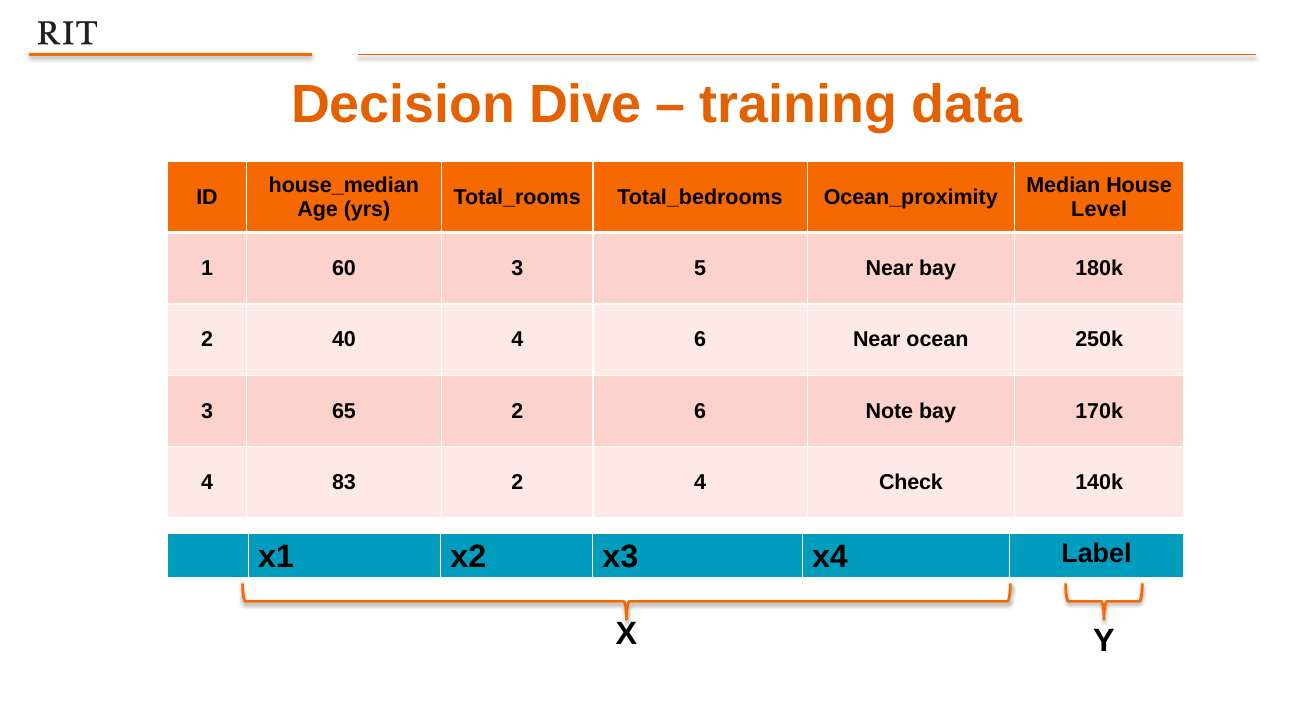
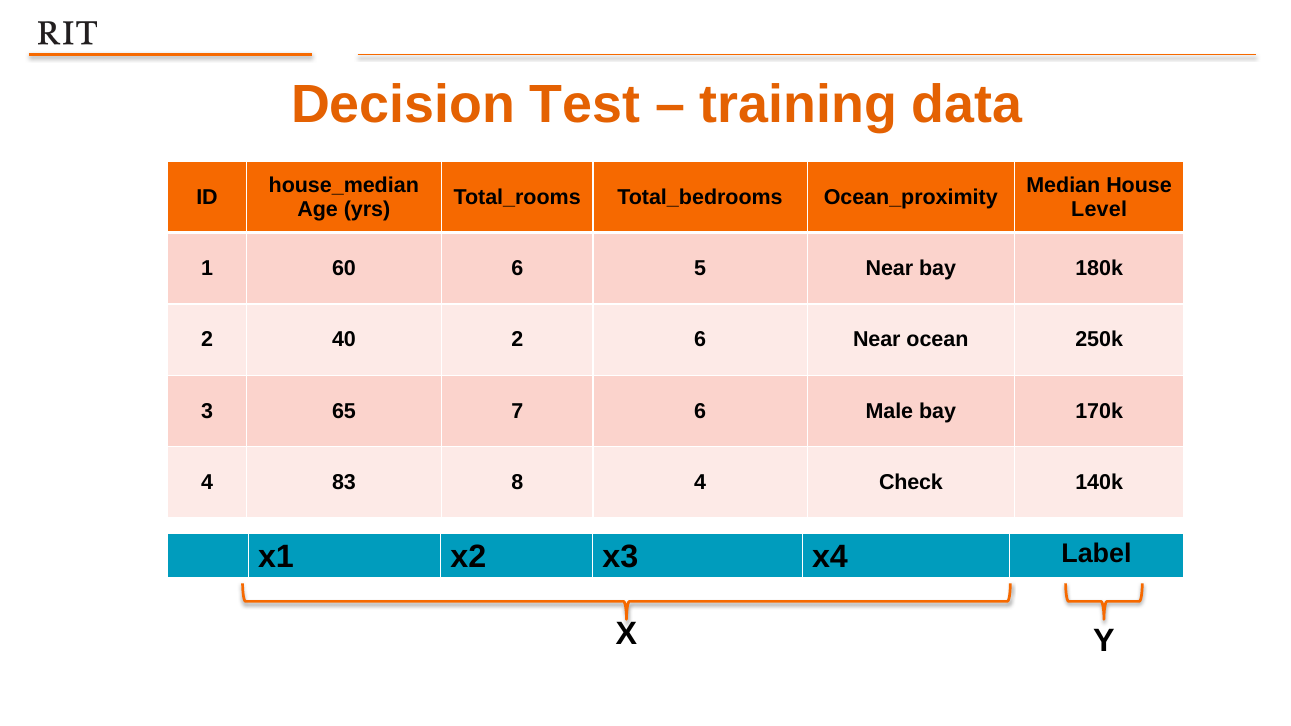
Dive: Dive -> Test
60 3: 3 -> 6
40 4: 4 -> 2
65 2: 2 -> 7
Note: Note -> Male
83 2: 2 -> 8
